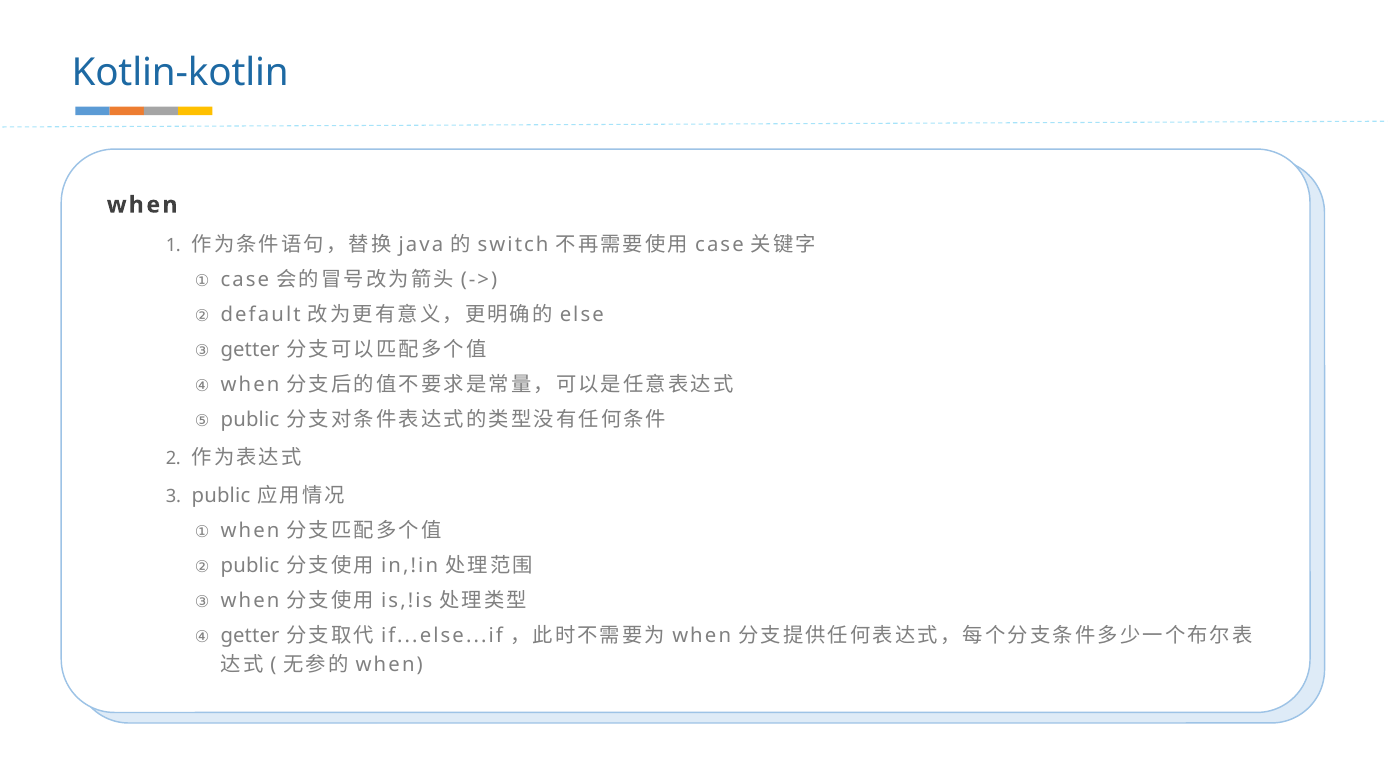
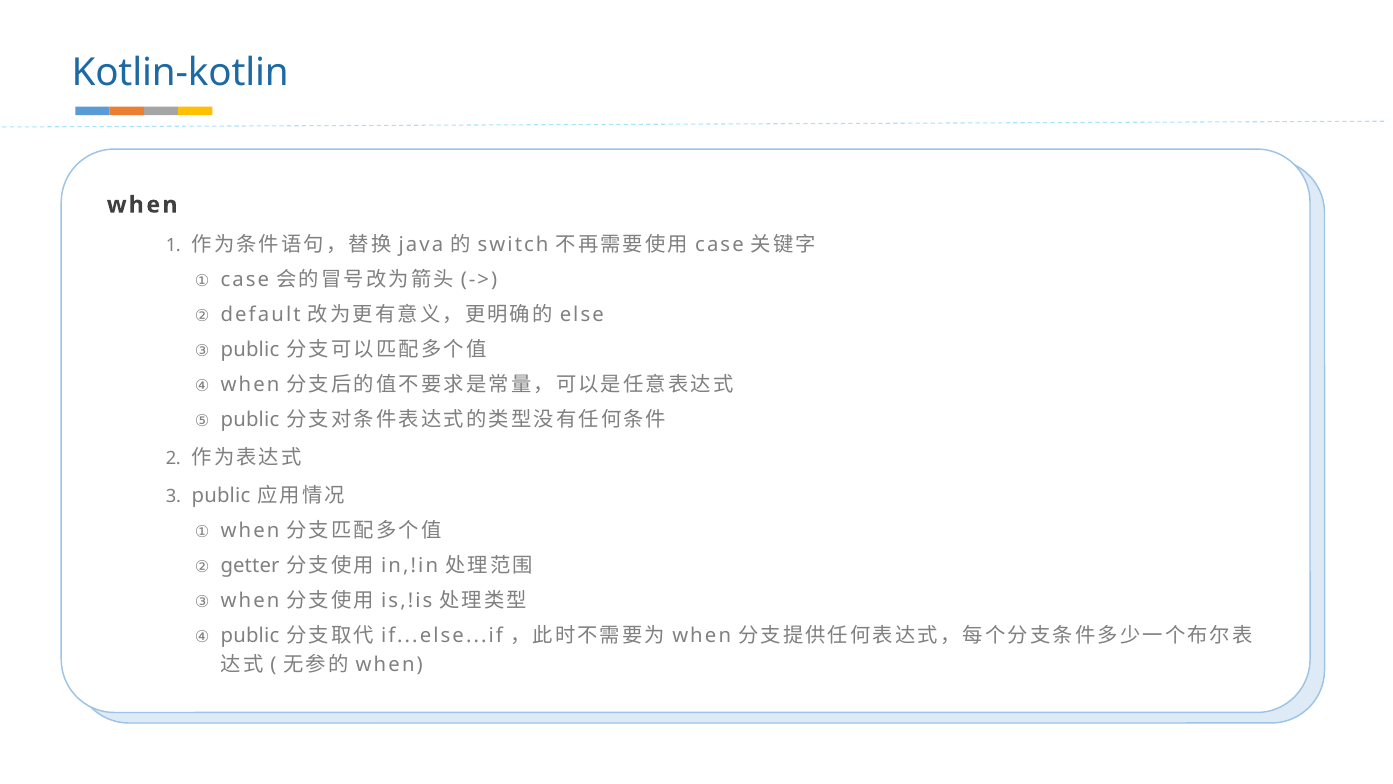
getter at (250, 349): getter -> public
public at (250, 565): public -> getter
getter at (250, 636): getter -> public
